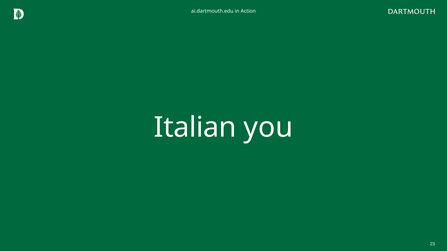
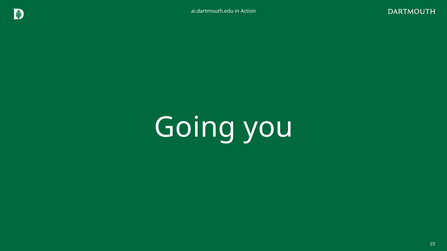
Italian: Italian -> Going
